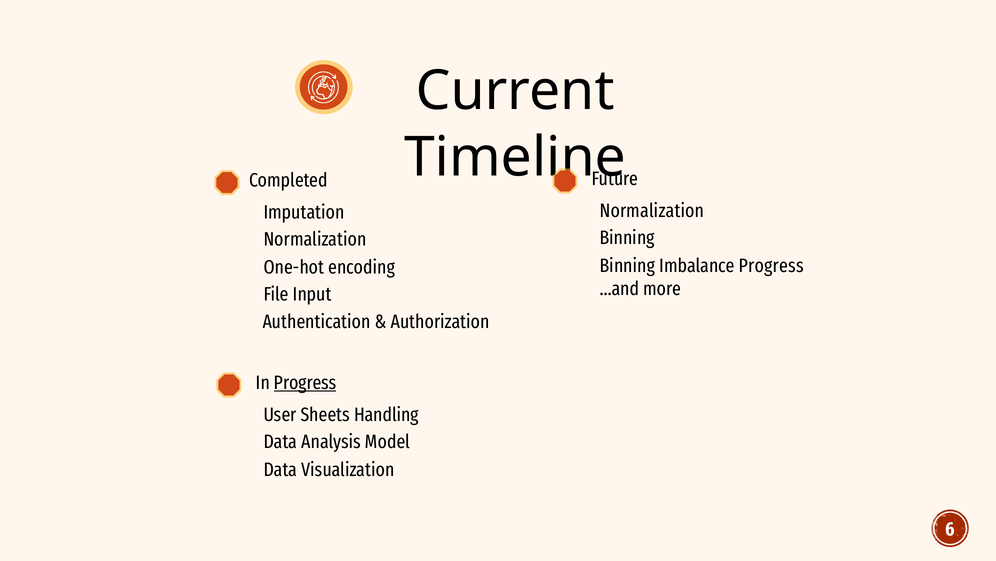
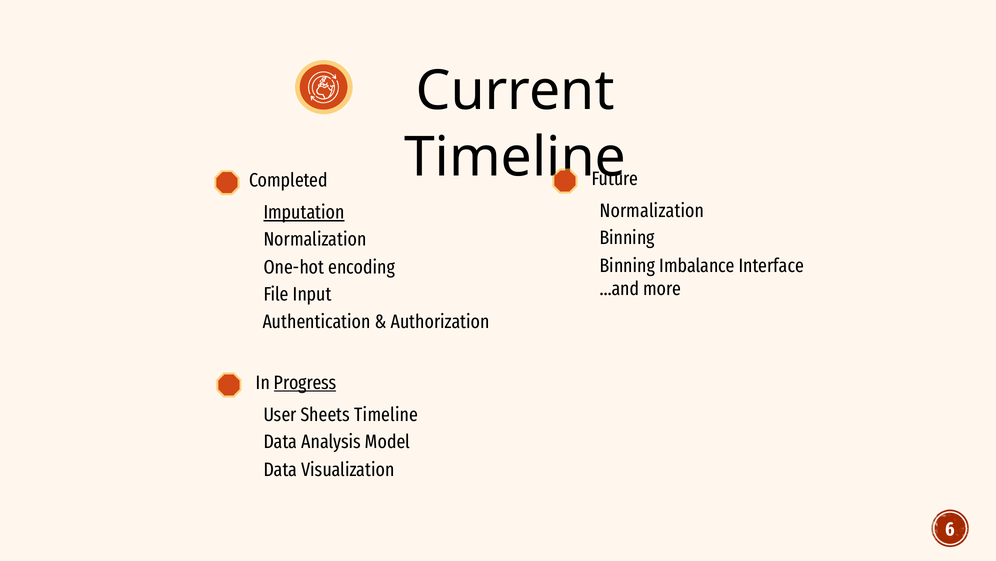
Imputation underline: none -> present
Imbalance Progress: Progress -> Interface
Sheets Handling: Handling -> Timeline
